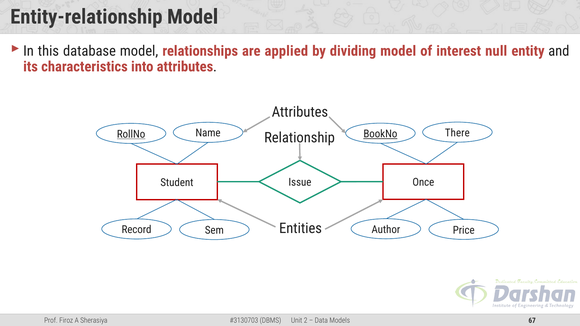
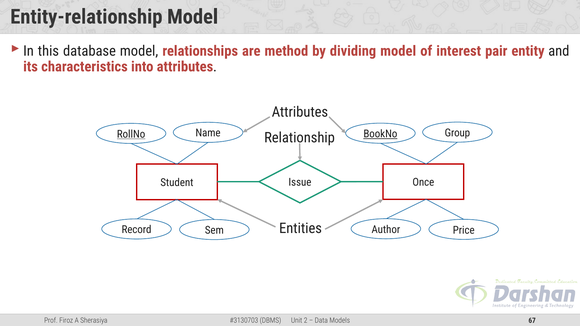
applied: applied -> method
null: null -> pair
There: There -> Group
